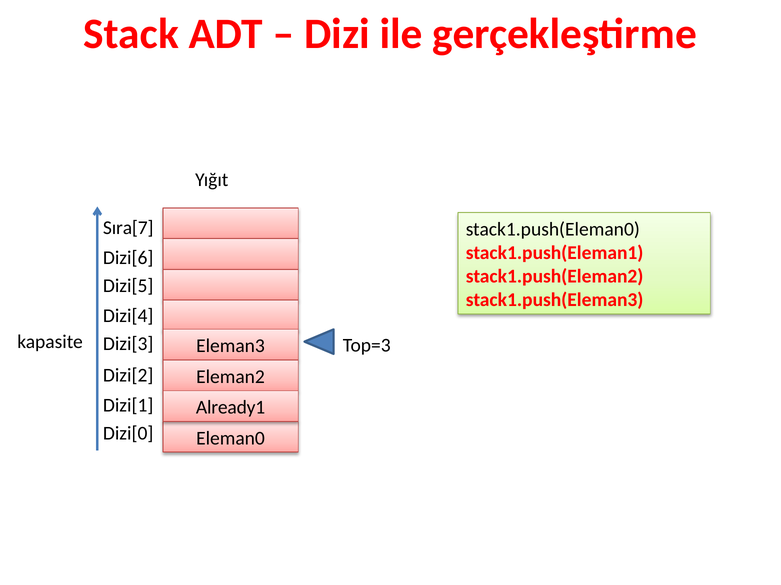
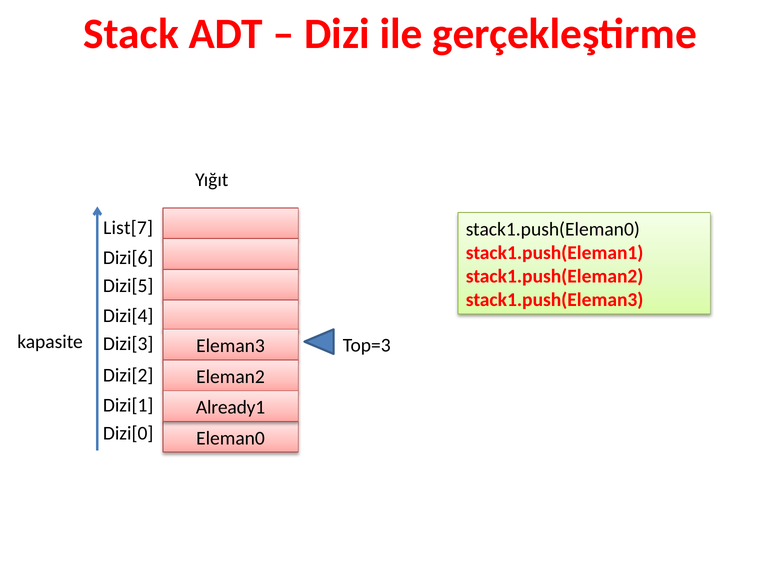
Sıra[7: Sıra[7 -> List[7
